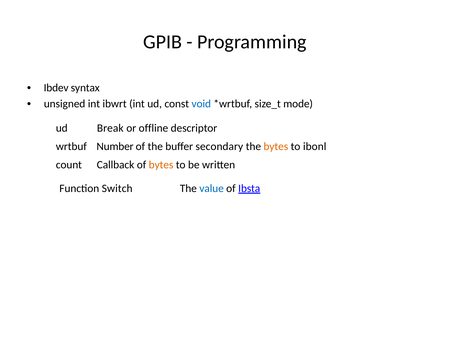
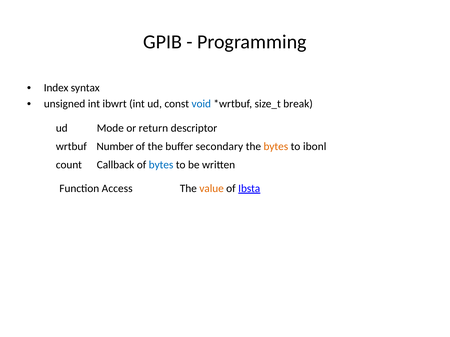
Ibdev: Ibdev -> Index
mode: mode -> break
Break: Break -> Mode
offline: offline -> return
bytes at (161, 165) colour: orange -> blue
Switch: Switch -> Access
value colour: blue -> orange
